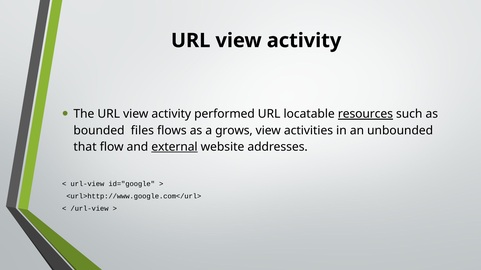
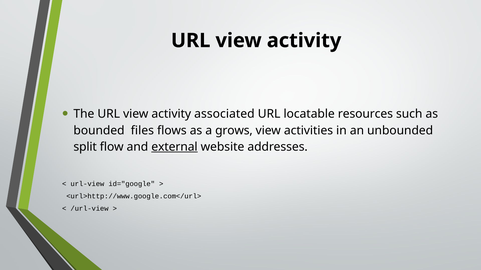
performed: performed -> associated
resources underline: present -> none
that: that -> split
